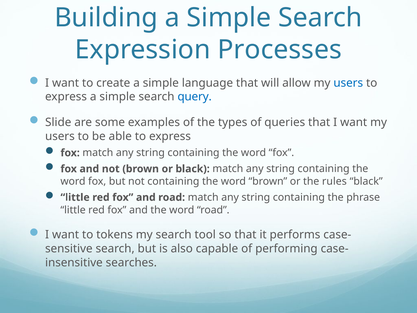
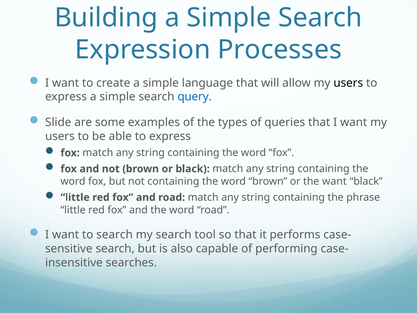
users at (348, 83) colour: blue -> black
the rules: rules -> want
to tokens: tokens -> search
